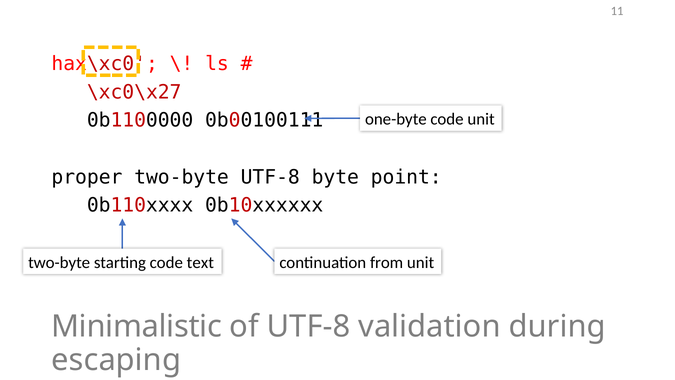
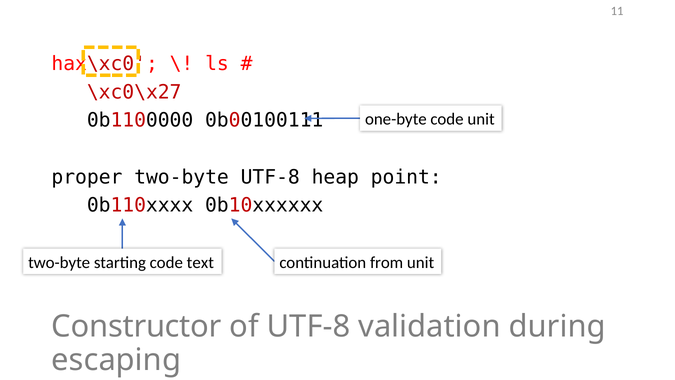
byte: byte -> heap
Minimalistic: Minimalistic -> Constructor
